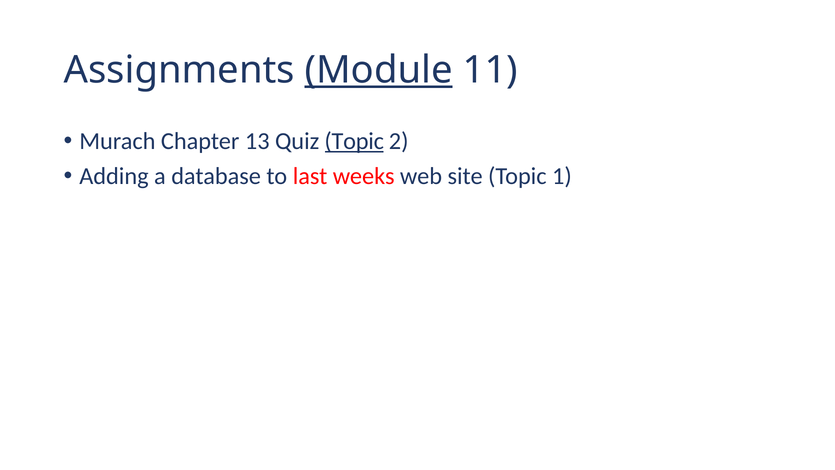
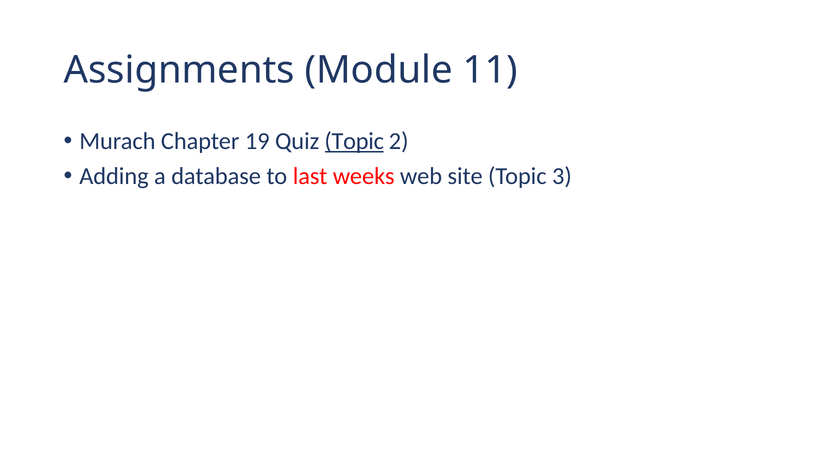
Module underline: present -> none
13: 13 -> 19
1: 1 -> 3
